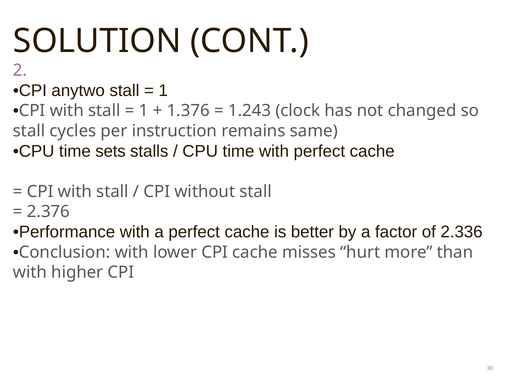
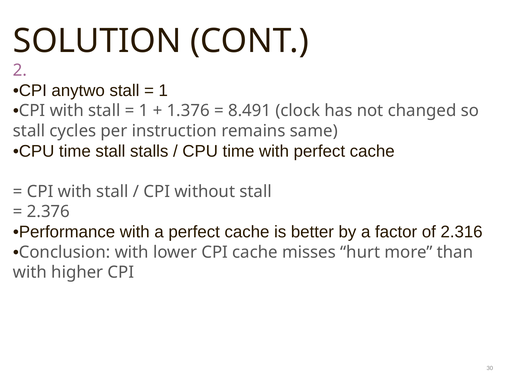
1.243: 1.243 -> 8.491
time sets: sets -> stall
2.336: 2.336 -> 2.316
